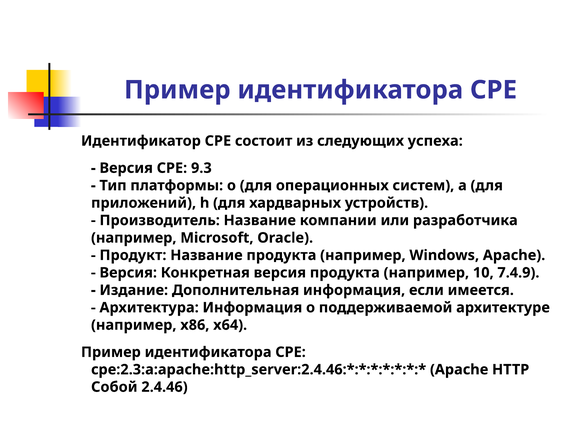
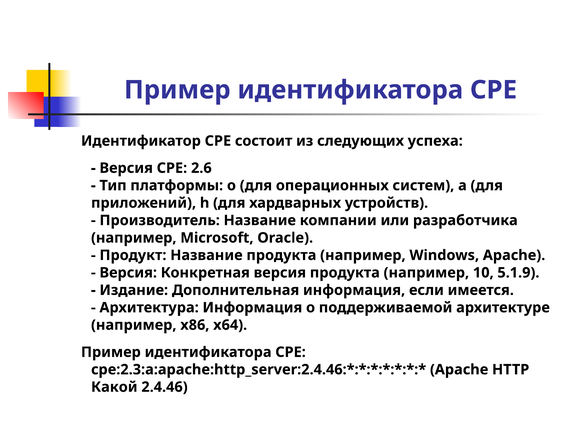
9.3: 9.3 -> 2.6
7.4.9: 7.4.9 -> 5.1.9
Собой: Собой -> Какой
